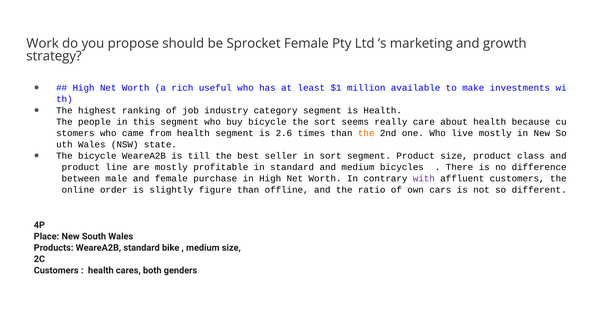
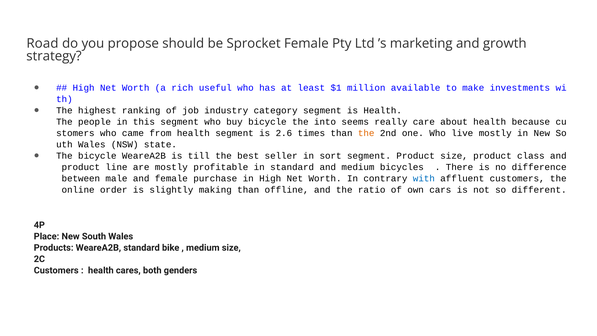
Work: Work -> Road
the sort: sort -> into
with colour: purple -> blue
figure: figure -> making
